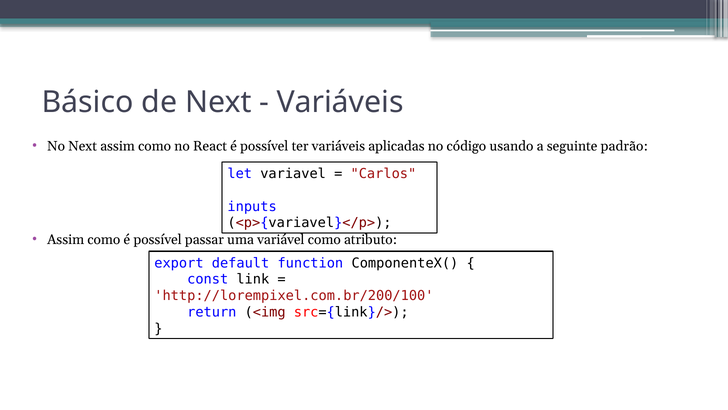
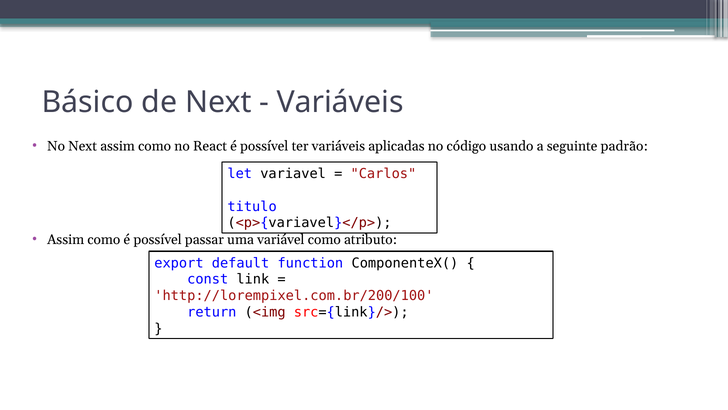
inputs: inputs -> titulo
